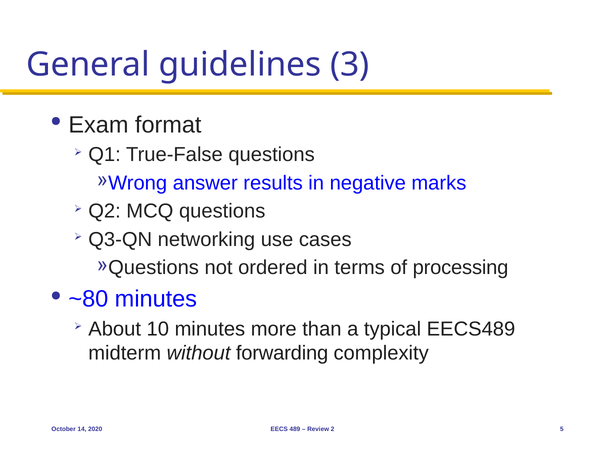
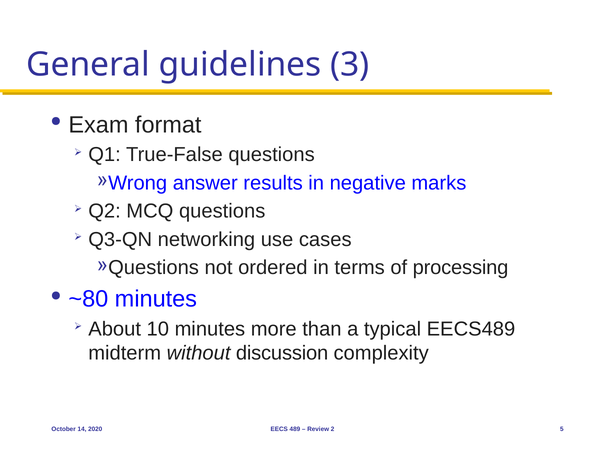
forwarding: forwarding -> discussion
